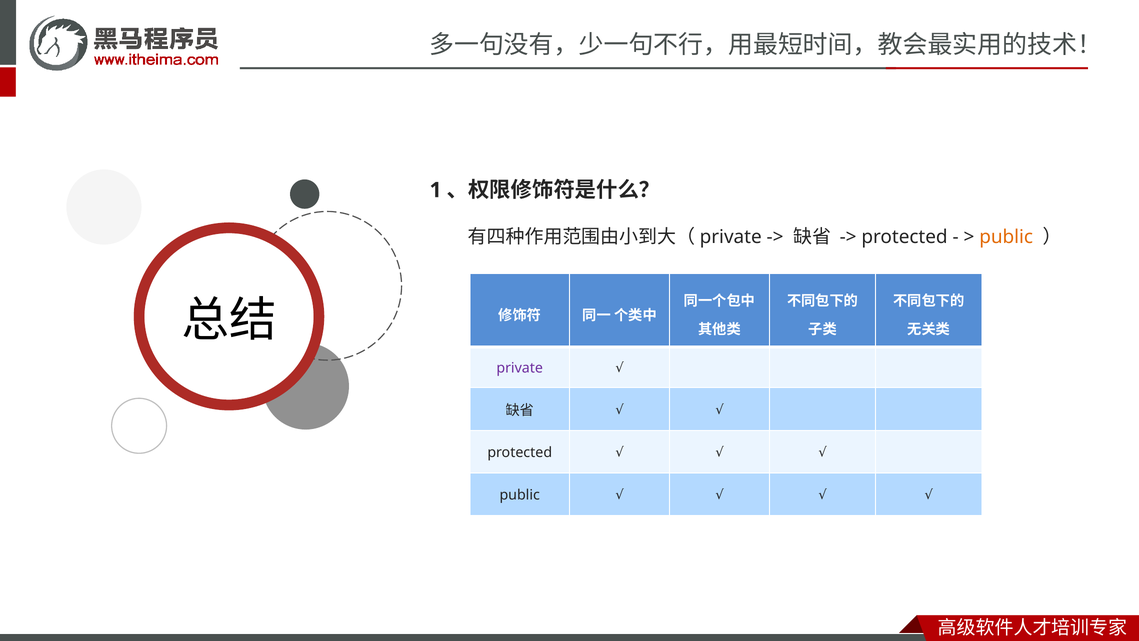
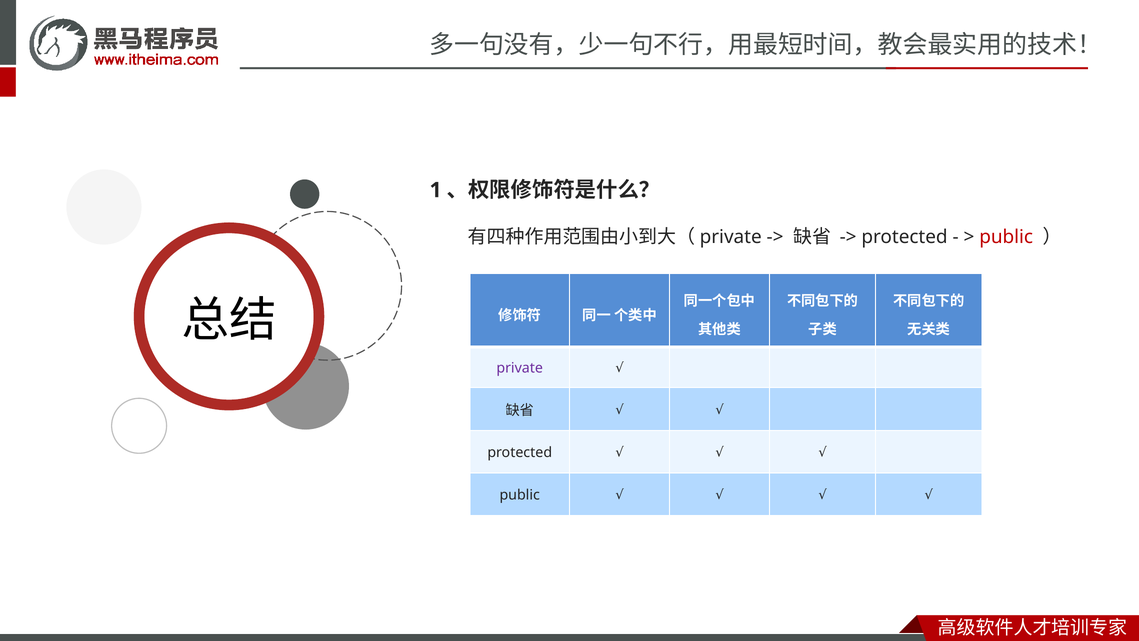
public at (1006, 237) colour: orange -> red
